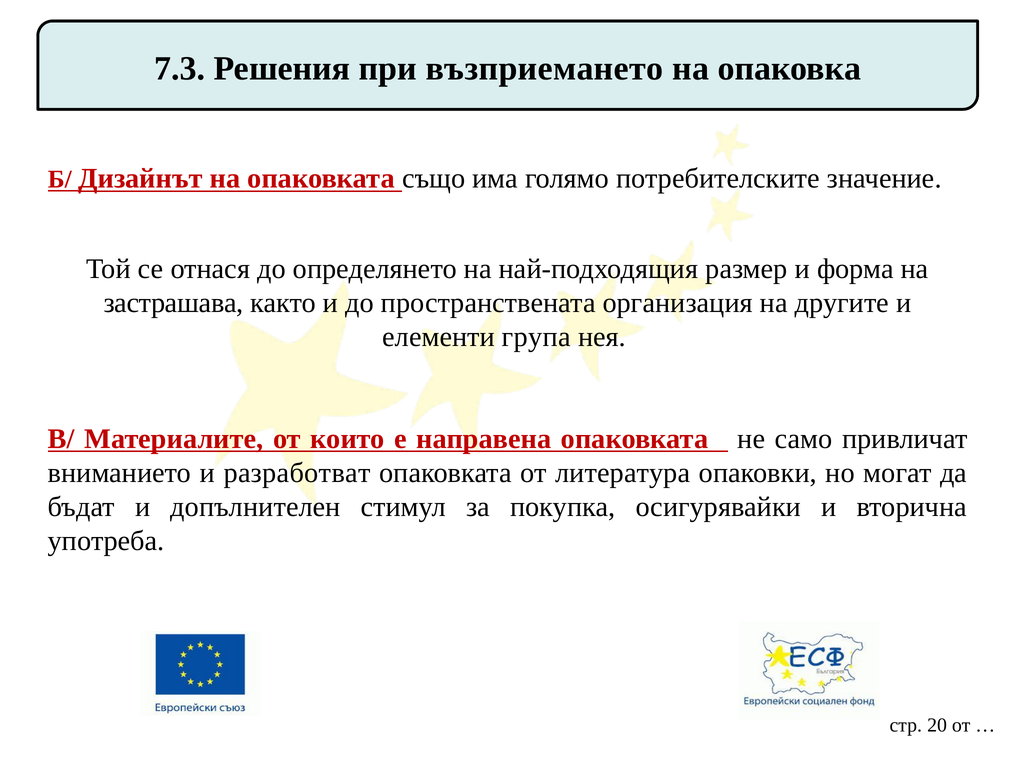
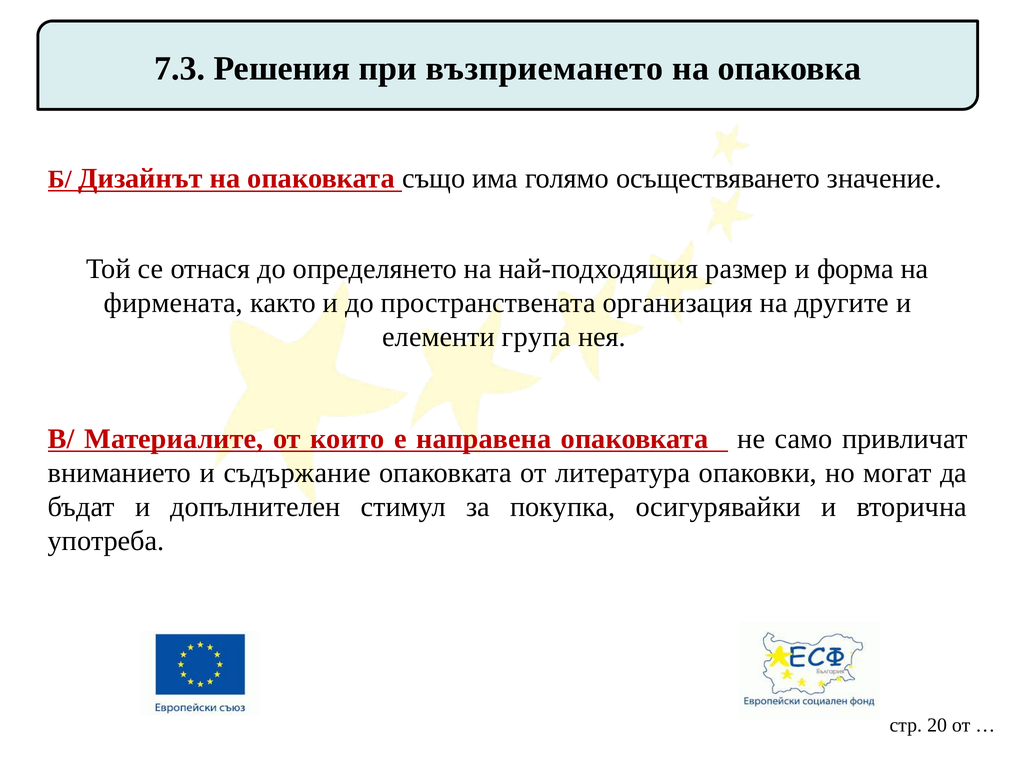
потребителските: потребителските -> осъществяването
застрашава: застрашава -> фирмената
разработват: разработват -> съдържание
